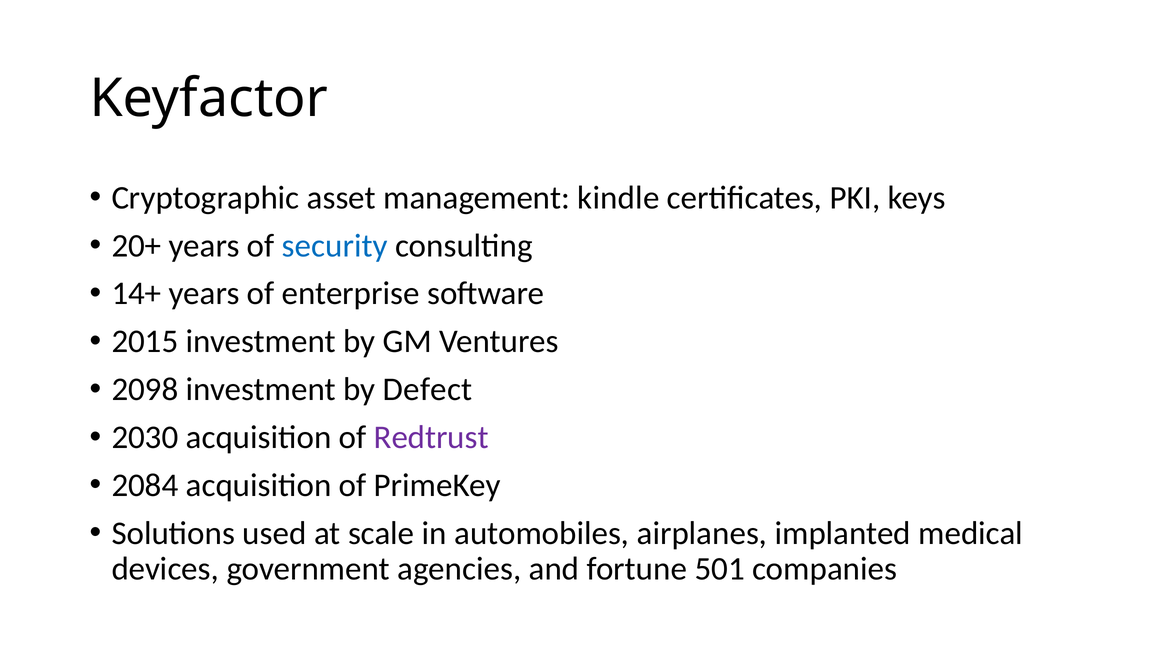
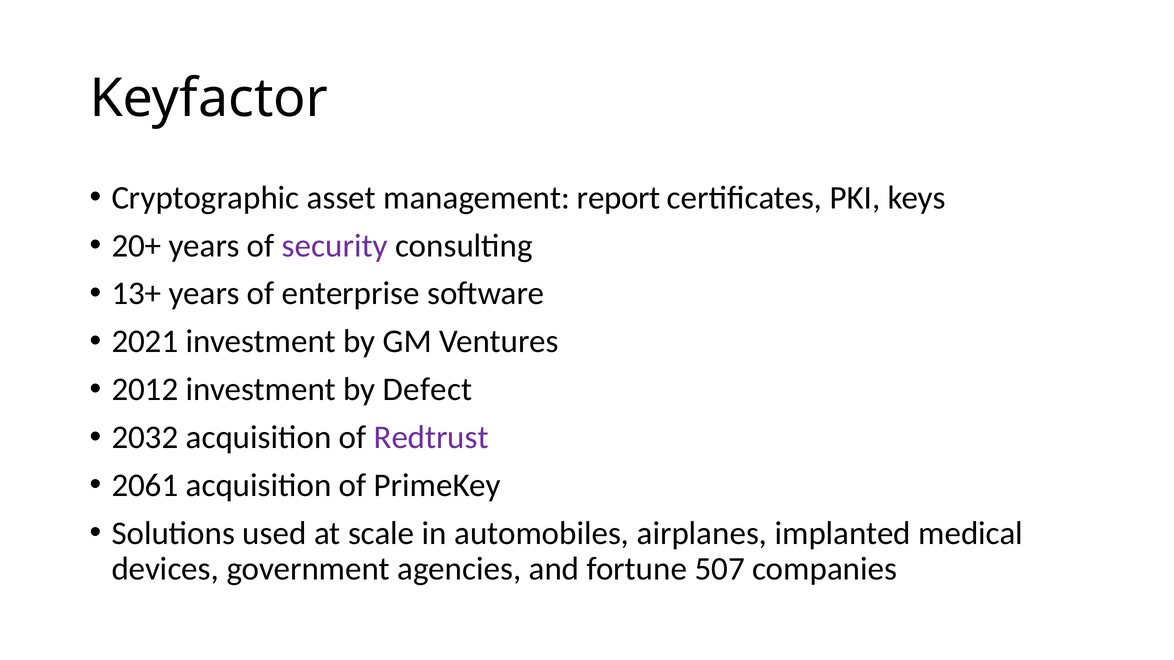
kindle: kindle -> report
security colour: blue -> purple
14+: 14+ -> 13+
2015: 2015 -> 2021
2098: 2098 -> 2012
2030: 2030 -> 2032
2084: 2084 -> 2061
501: 501 -> 507
